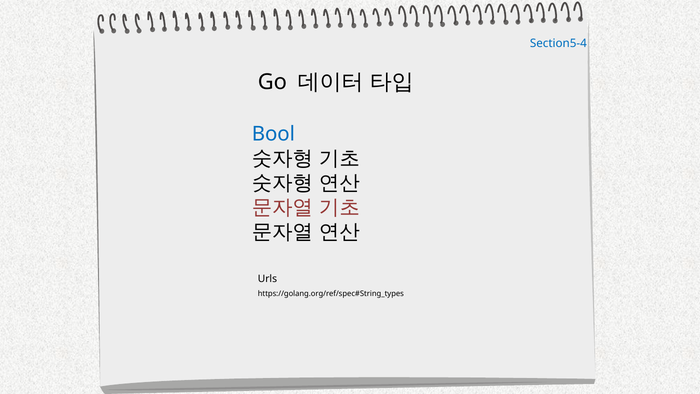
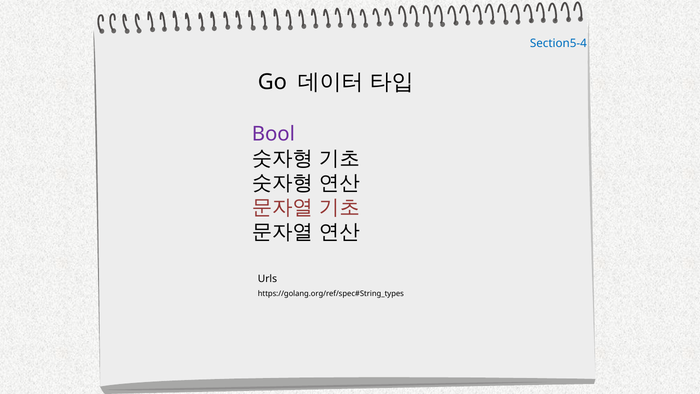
Bool colour: blue -> purple
